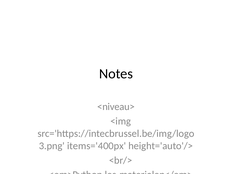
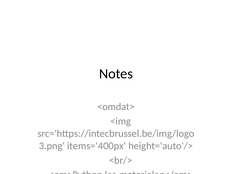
<niveau>: <niveau> -> <omdat>
